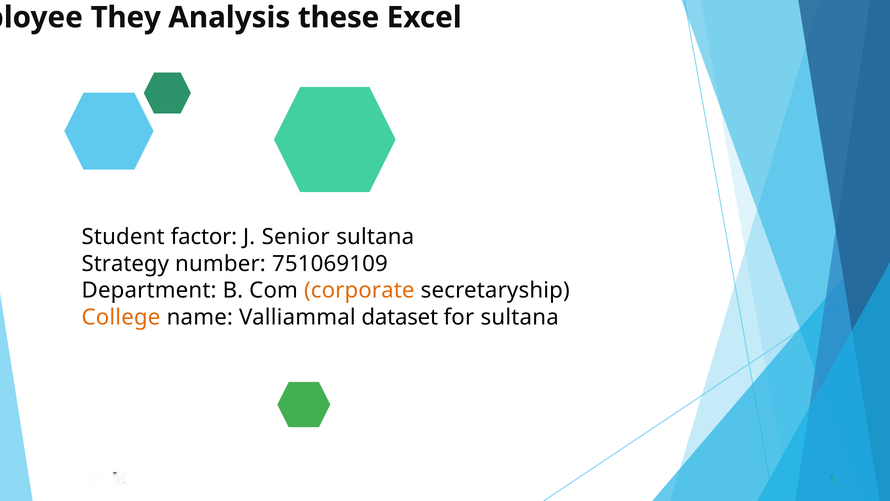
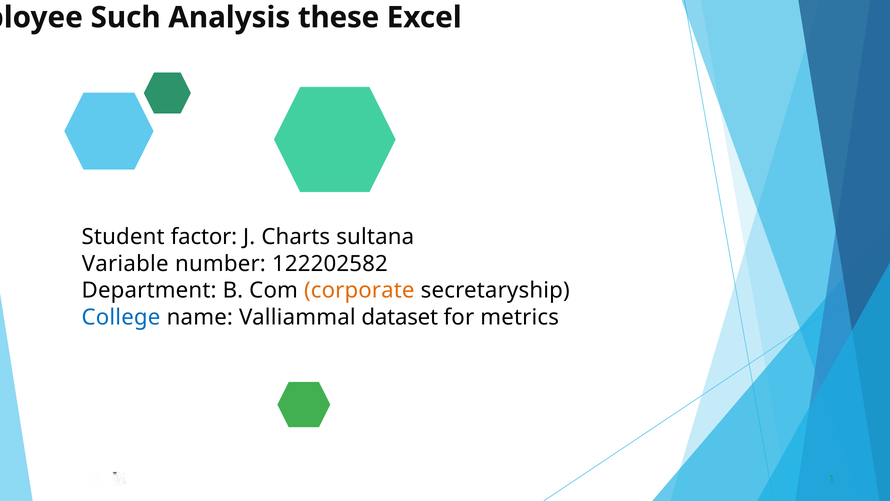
They: They -> Such
Senior: Senior -> Charts
Strategy: Strategy -> Variable
751069109: 751069109 -> 122202582
College colour: orange -> blue
for sultana: sultana -> metrics
